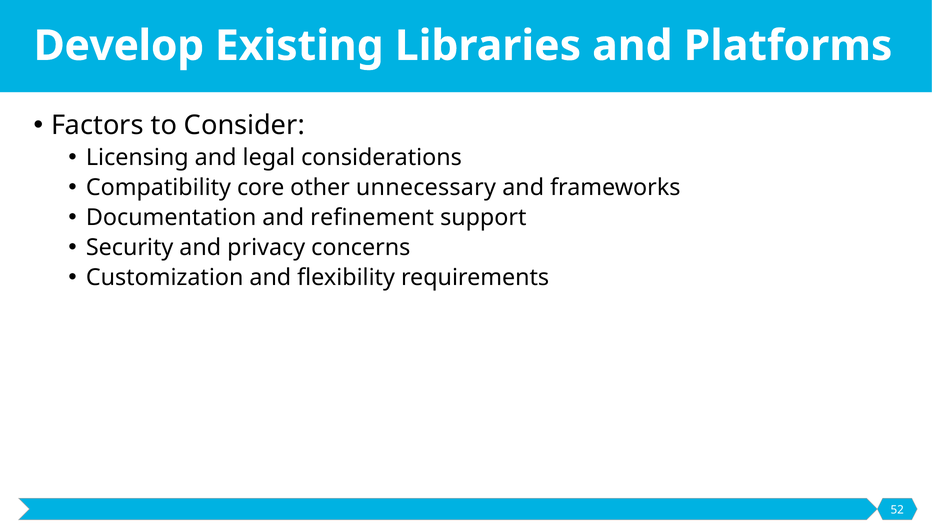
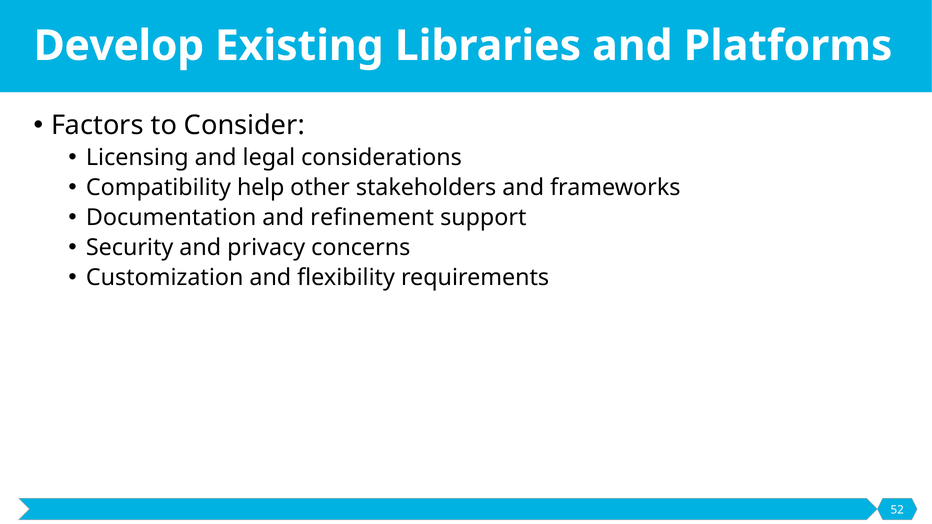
core: core -> help
unnecessary: unnecessary -> stakeholders
